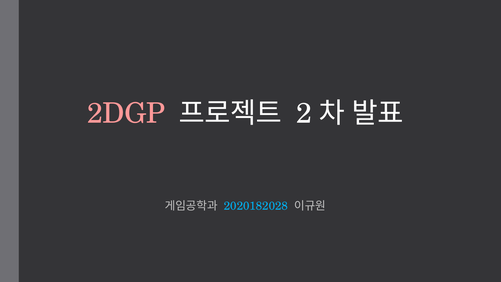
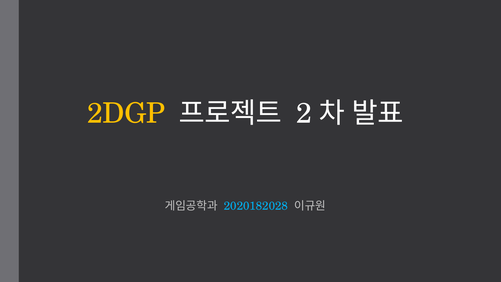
2DGP colour: pink -> yellow
